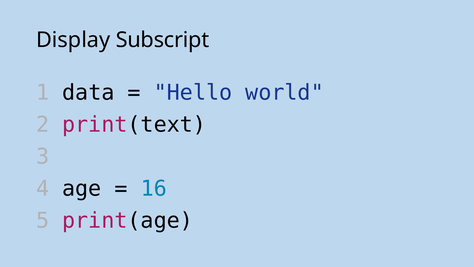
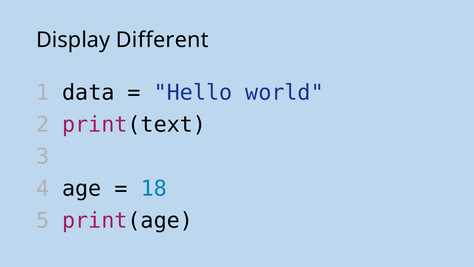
Subscript: Subscript -> Different
16: 16 -> 18
